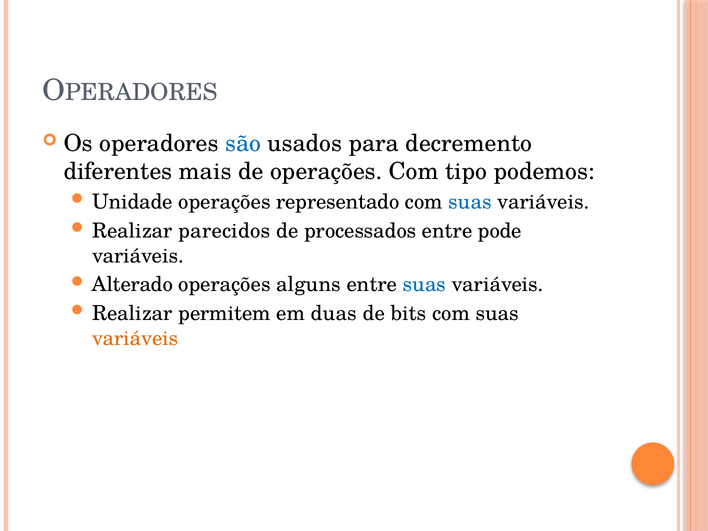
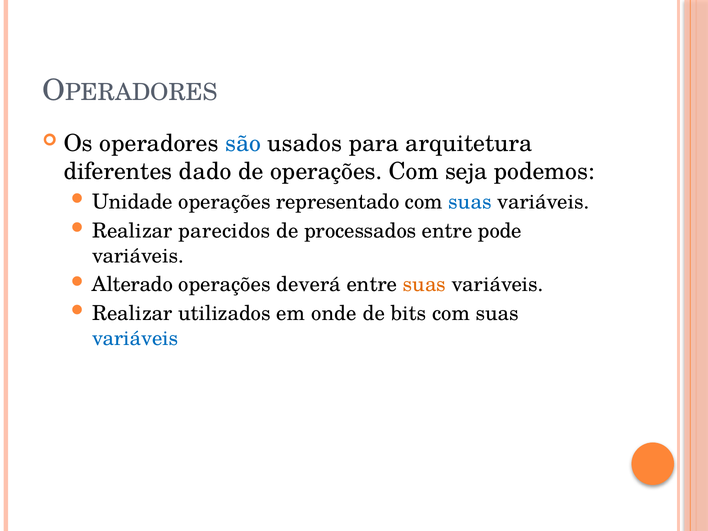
decremento: decremento -> arquitetura
mais: mais -> dado
tipo: tipo -> seja
alguns: alguns -> deverá
suas at (424, 285) colour: blue -> orange
permitem: permitem -> utilizados
duas: duas -> onde
variáveis at (135, 338) colour: orange -> blue
